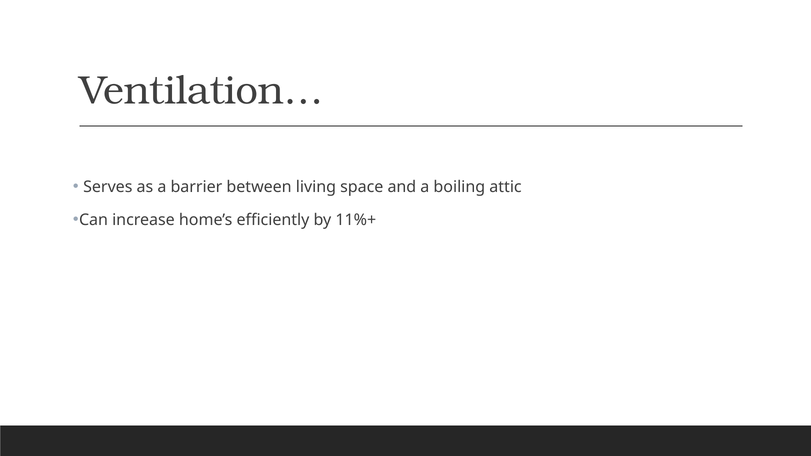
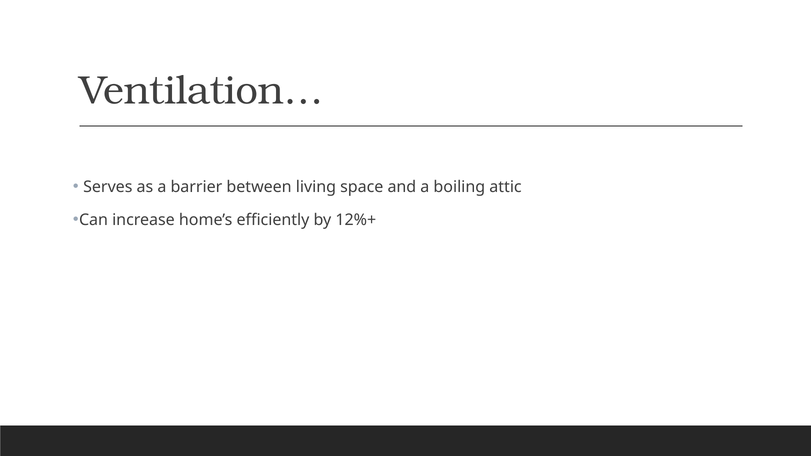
11%+: 11%+ -> 12%+
